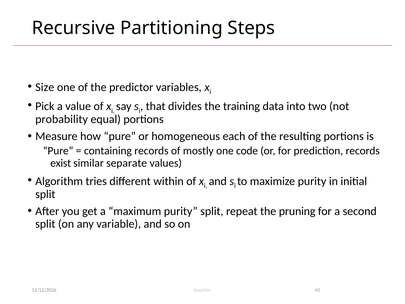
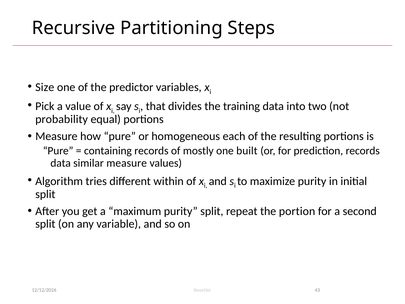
code: code -> built
exist at (61, 163): exist -> data
similar separate: separate -> measure
pruning: pruning -> portion
